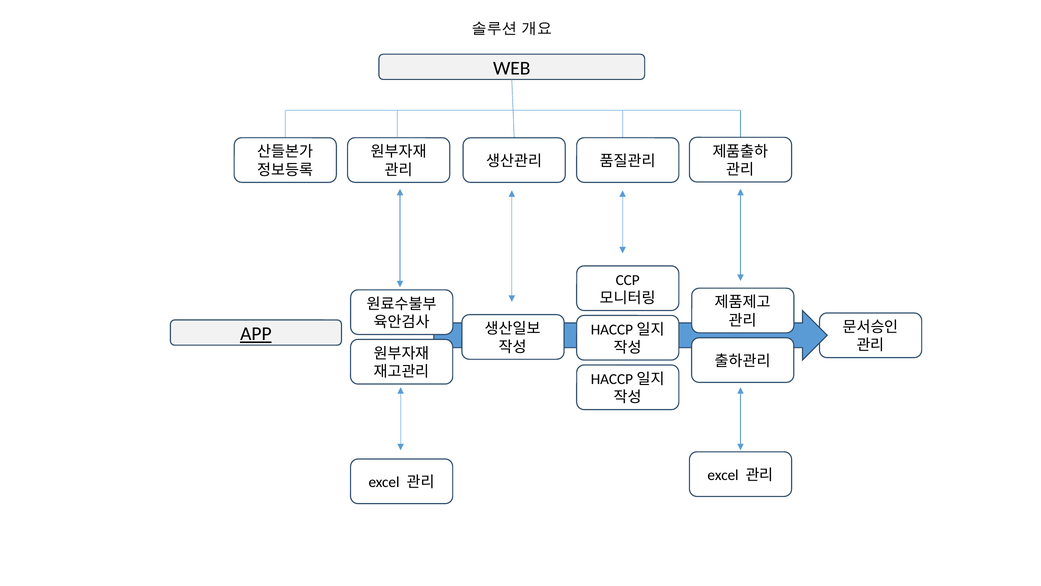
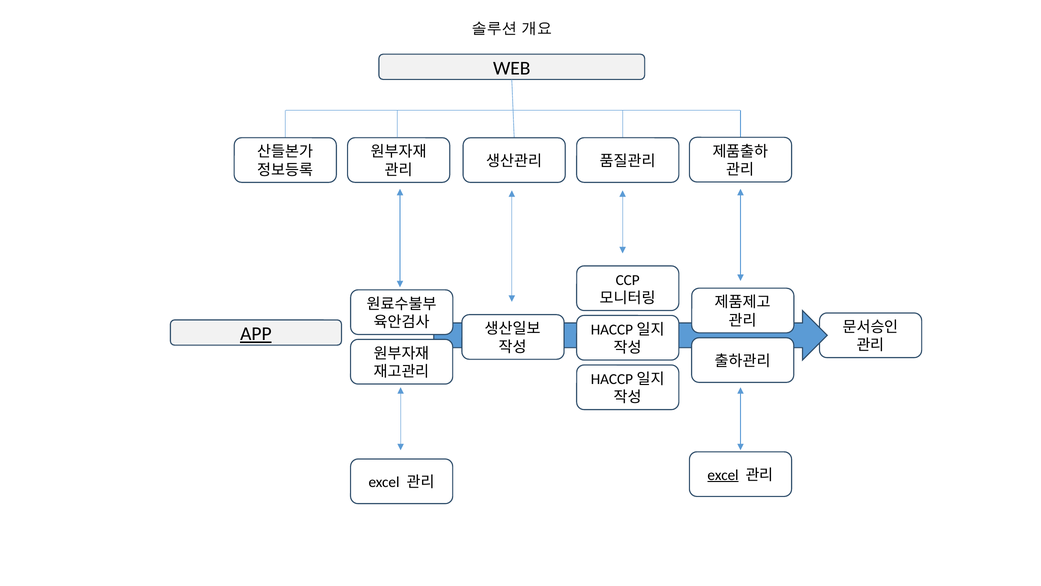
excel at (723, 475) underline: none -> present
